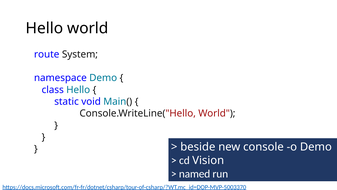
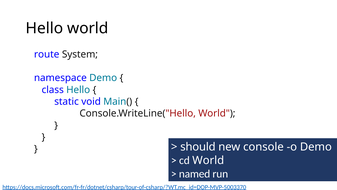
beside: beside -> should
cd Vision: Vision -> World
